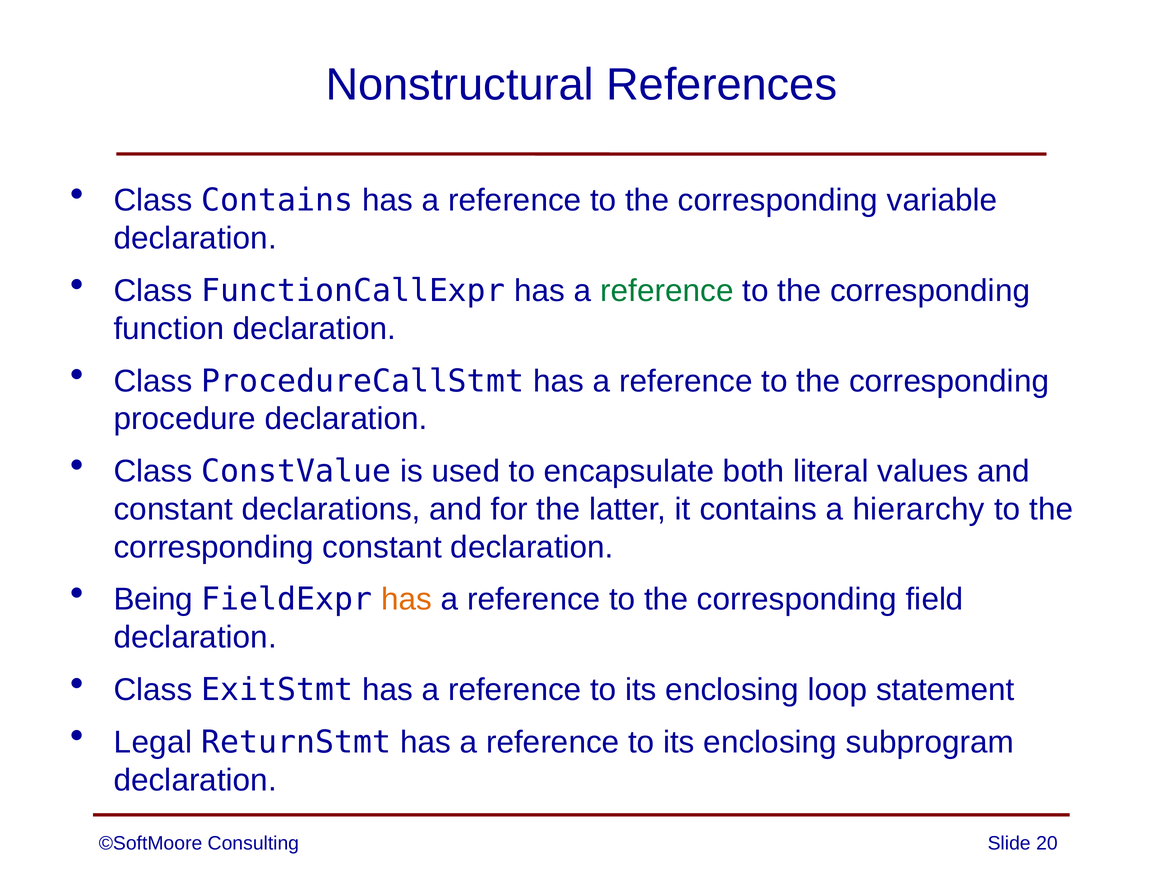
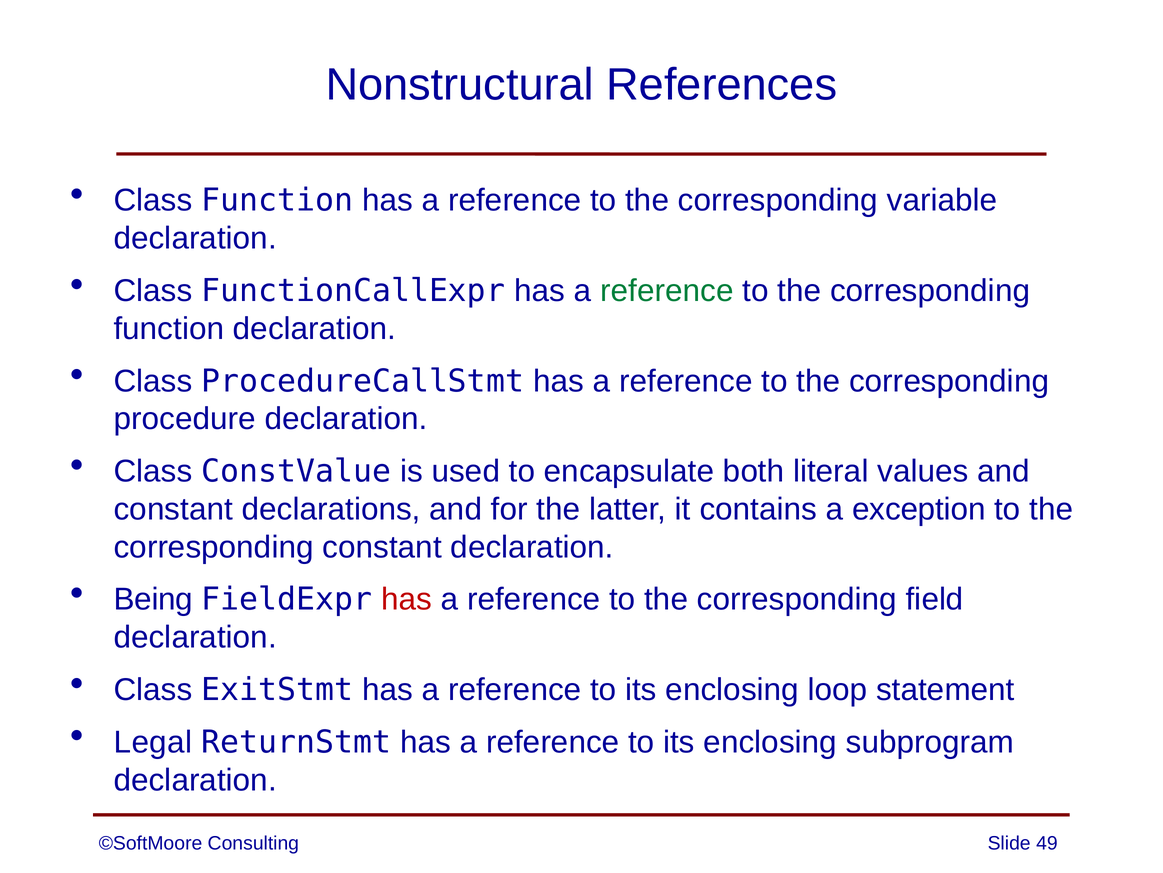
Class Contains: Contains -> Function
hierarchy: hierarchy -> exception
has at (407, 599) colour: orange -> red
20: 20 -> 49
